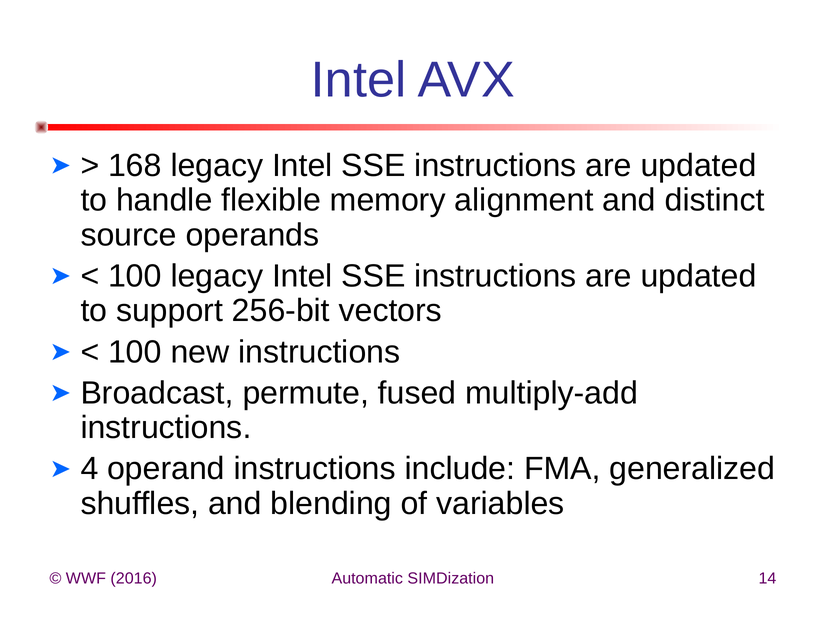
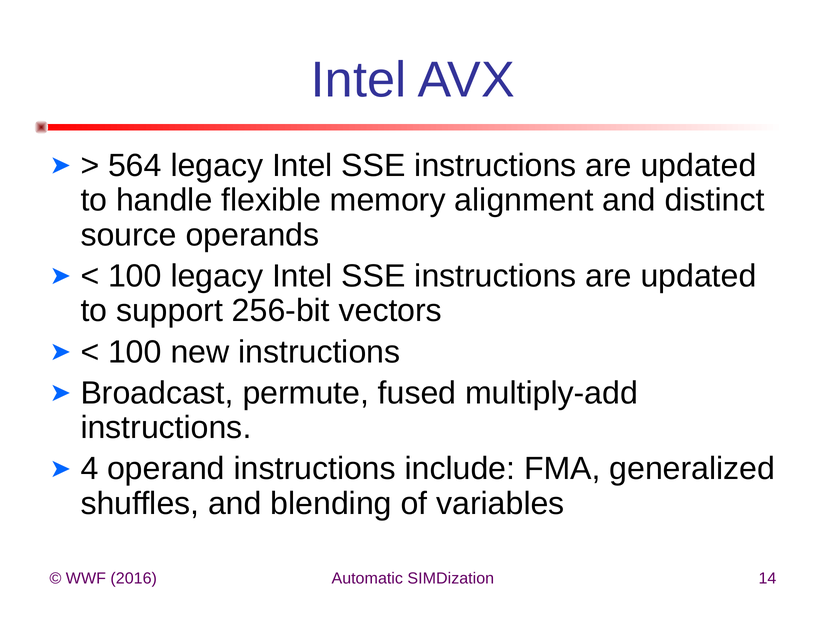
168: 168 -> 564
